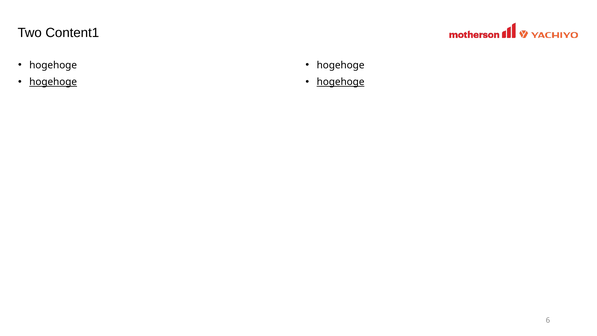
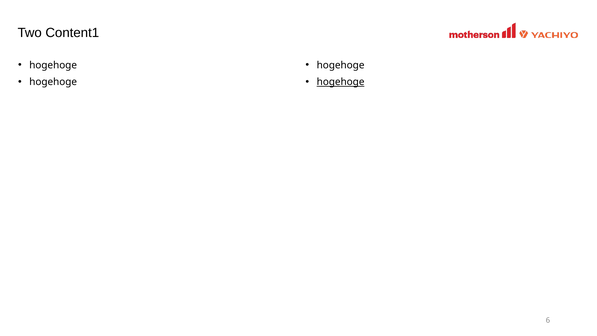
hogehoge at (53, 82) underline: present -> none
